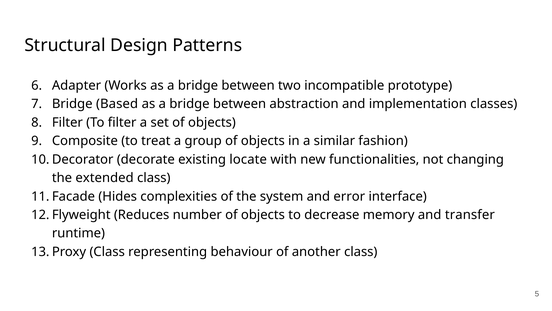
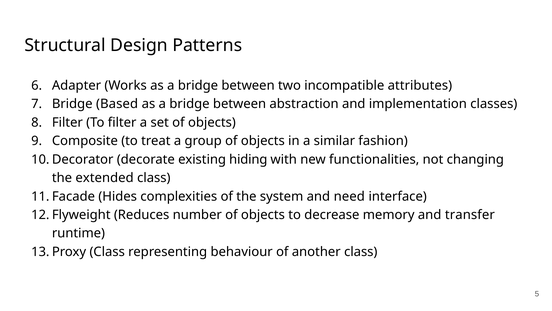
prototype: prototype -> attributes
locate: locate -> hiding
error: error -> need
